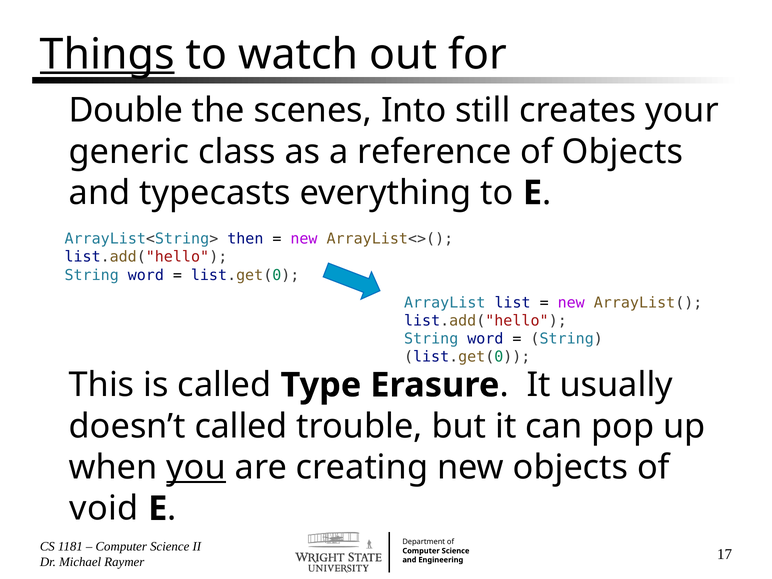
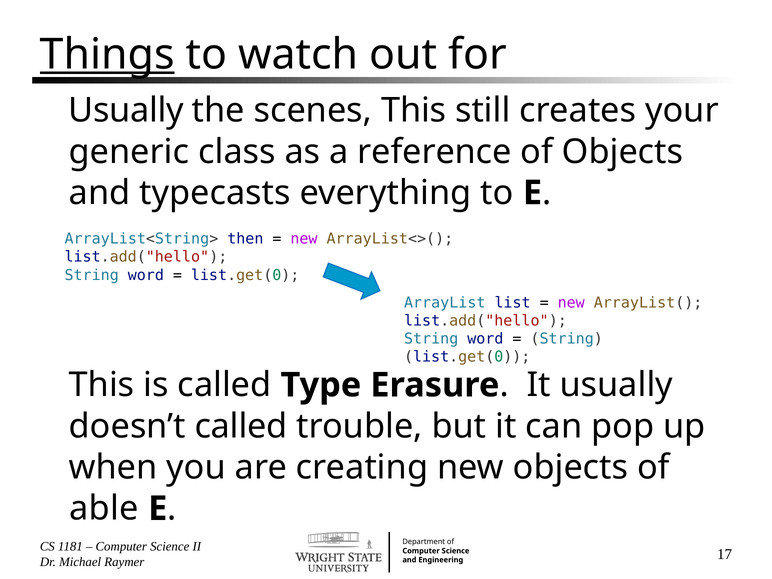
Double at (126, 110): Double -> Usually
scenes Into: Into -> This
you underline: present -> none
void: void -> able
